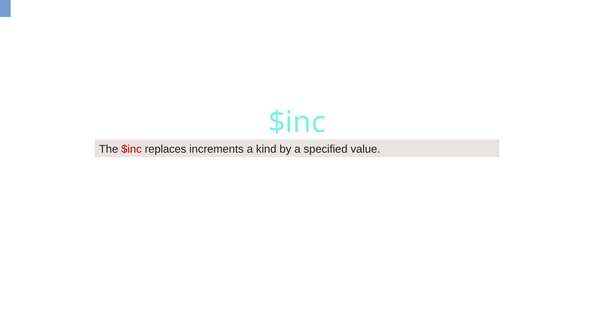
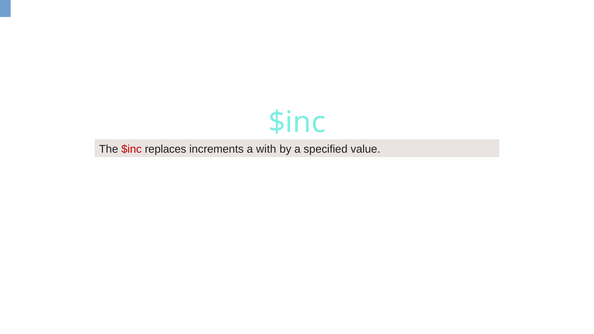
kind: kind -> with
